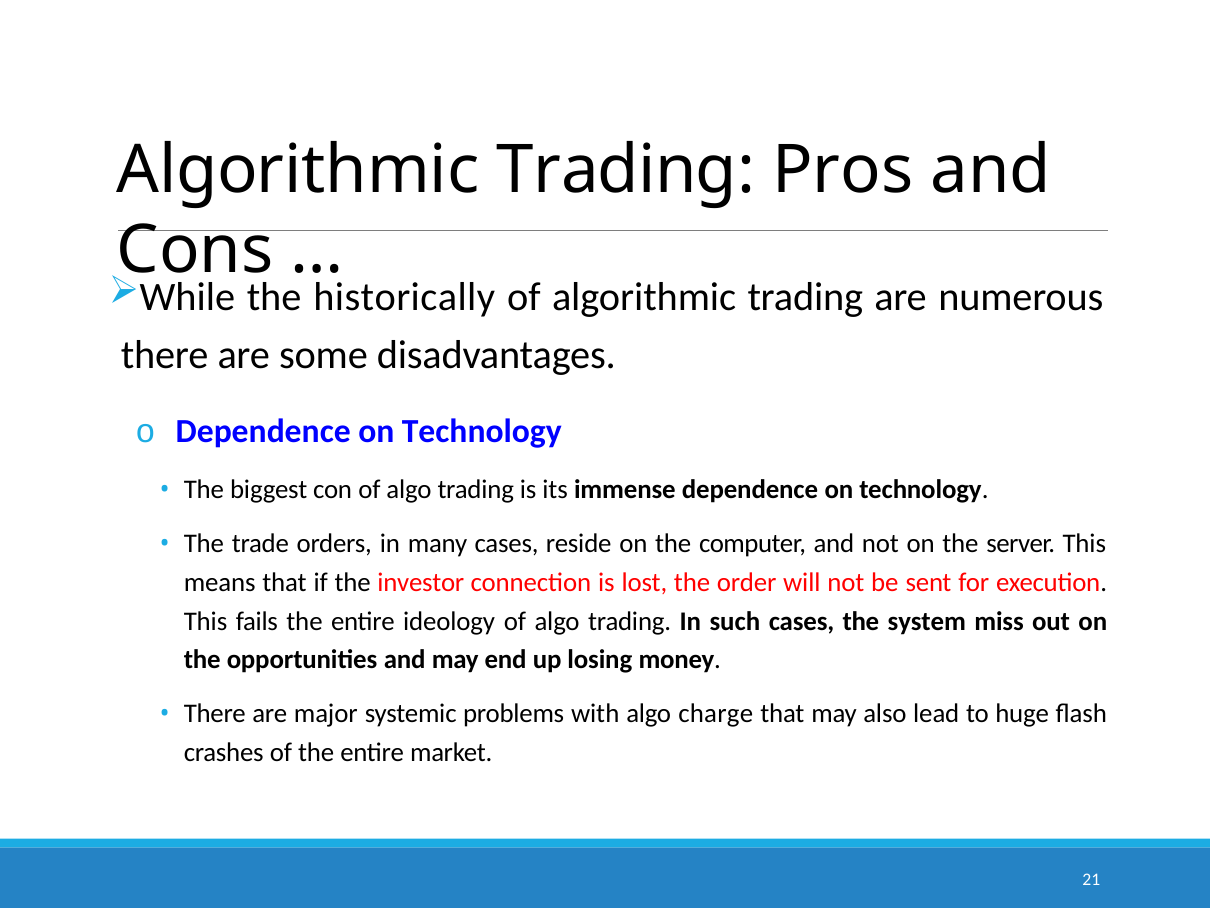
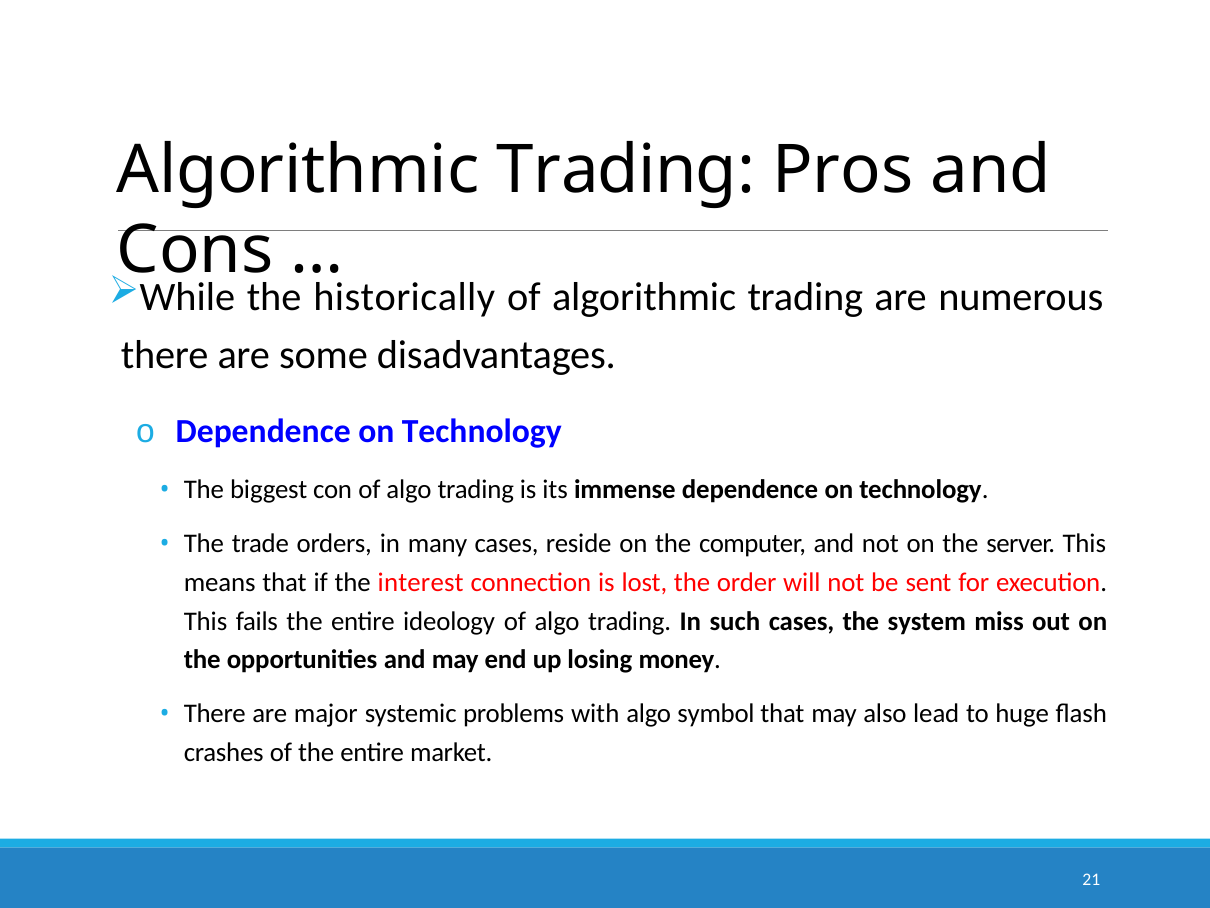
investor: investor -> interest
charge: charge -> symbol
